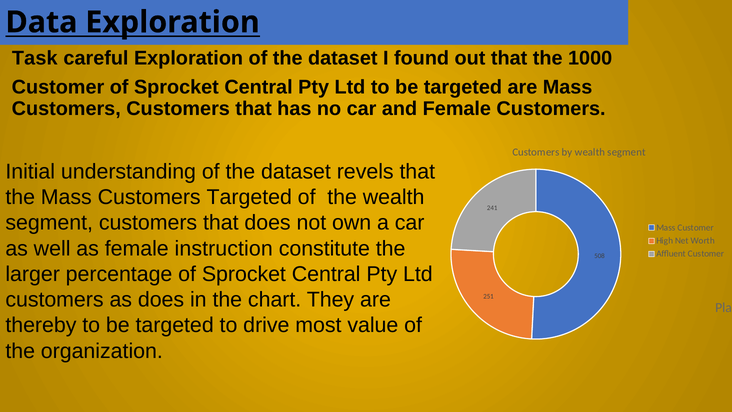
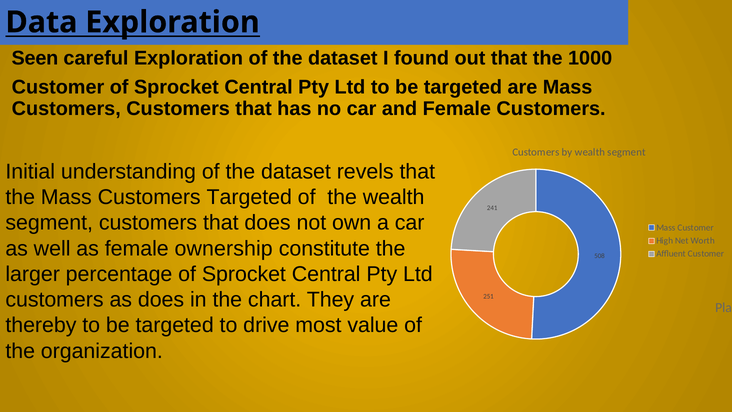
Task: Task -> Seen
instruction: instruction -> ownership
